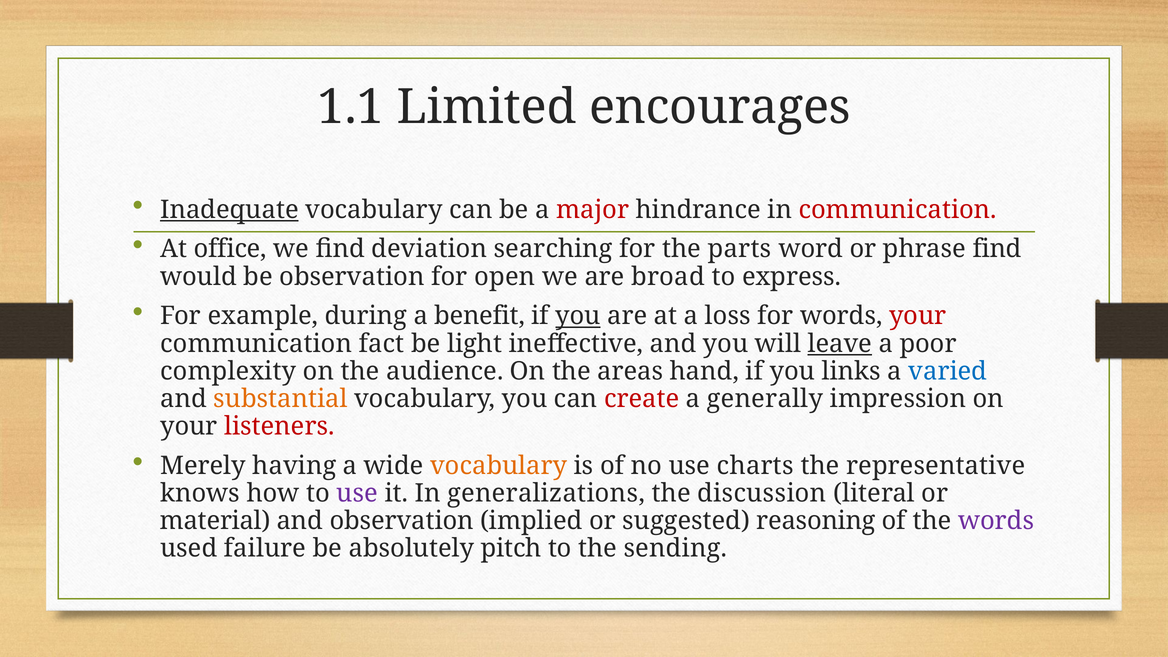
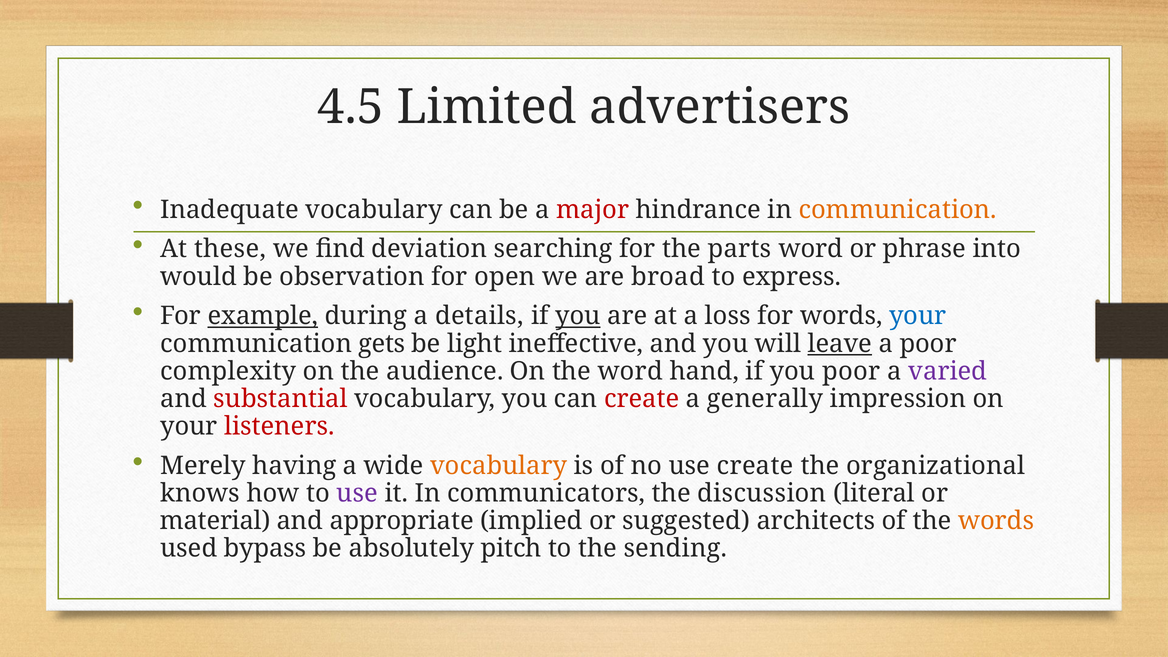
1.1: 1.1 -> 4.5
encourages: encourages -> advertisers
Inadequate underline: present -> none
communication at (898, 210) colour: red -> orange
office: office -> these
phrase find: find -> into
example underline: none -> present
benefit: benefit -> details
your at (918, 316) colour: red -> blue
fact: fact -> gets
the areas: areas -> word
you links: links -> poor
varied colour: blue -> purple
substantial colour: orange -> red
use charts: charts -> create
representative: representative -> organizational
generalizations: generalizations -> communicators
and observation: observation -> appropriate
reasoning: reasoning -> architects
words at (996, 521) colour: purple -> orange
failure: failure -> bypass
